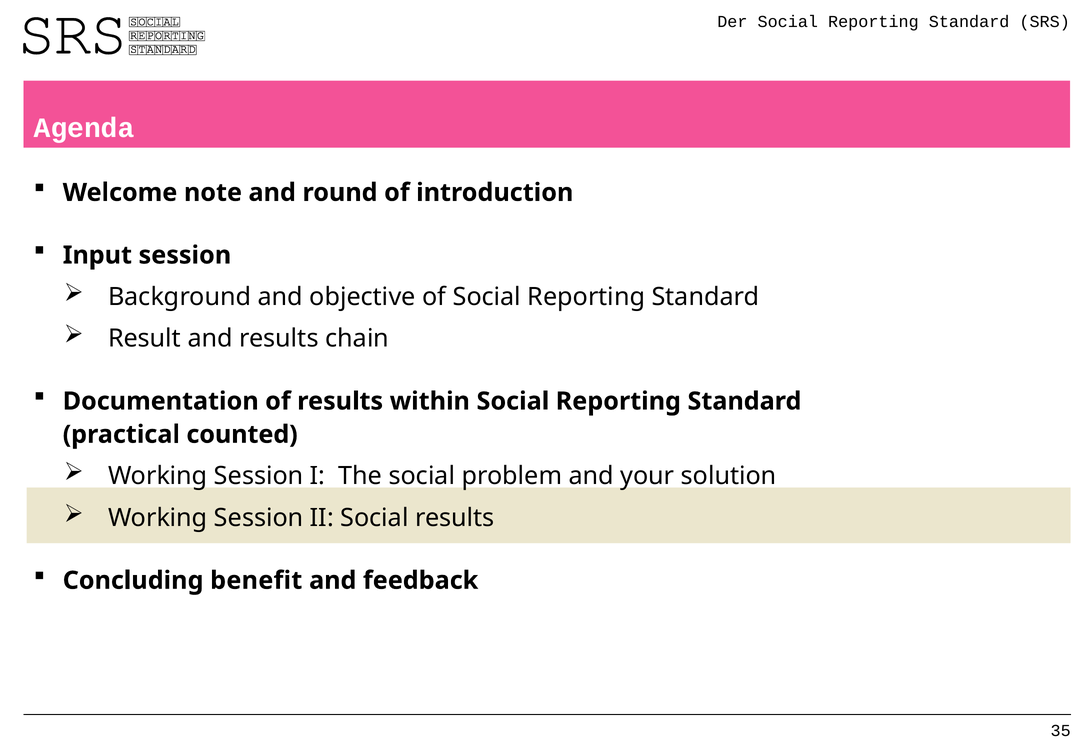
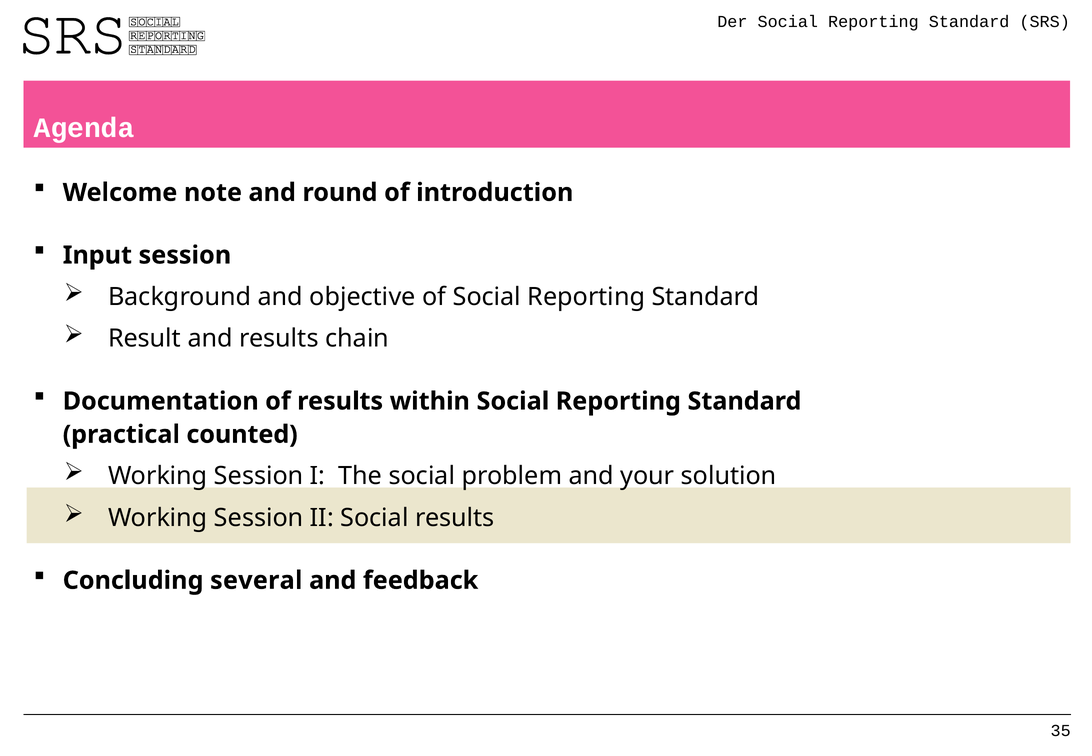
benefit: benefit -> several
